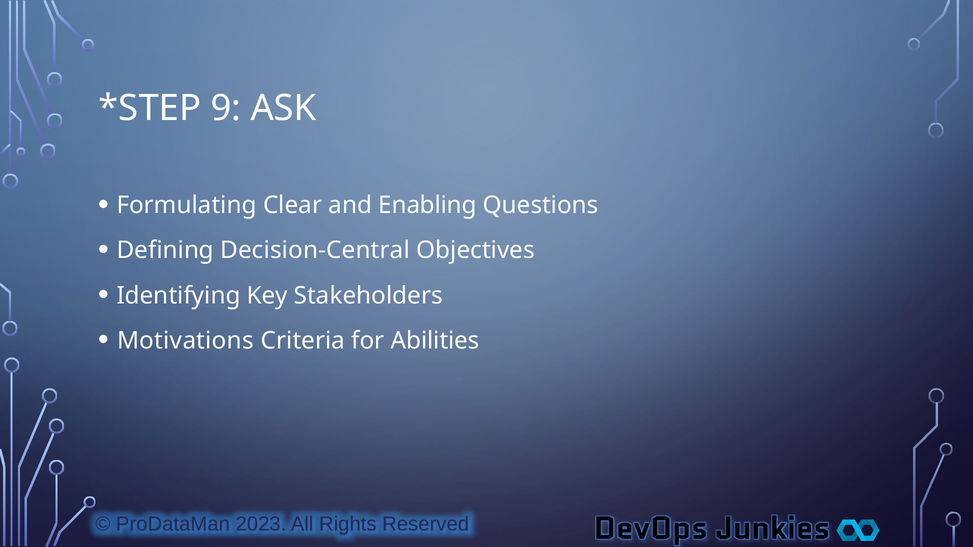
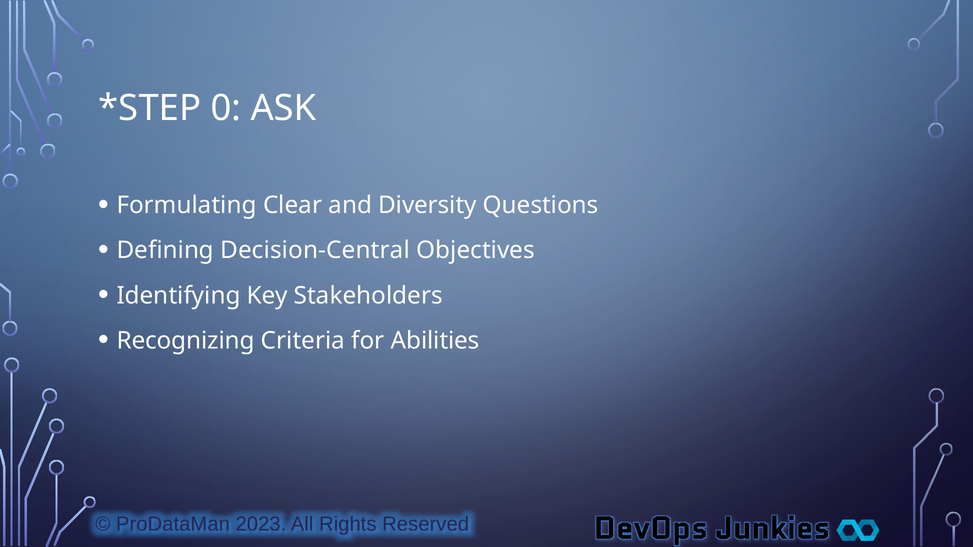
9: 9 -> 0
Enabling: Enabling -> Diversity
Motivations: Motivations -> Recognizing
